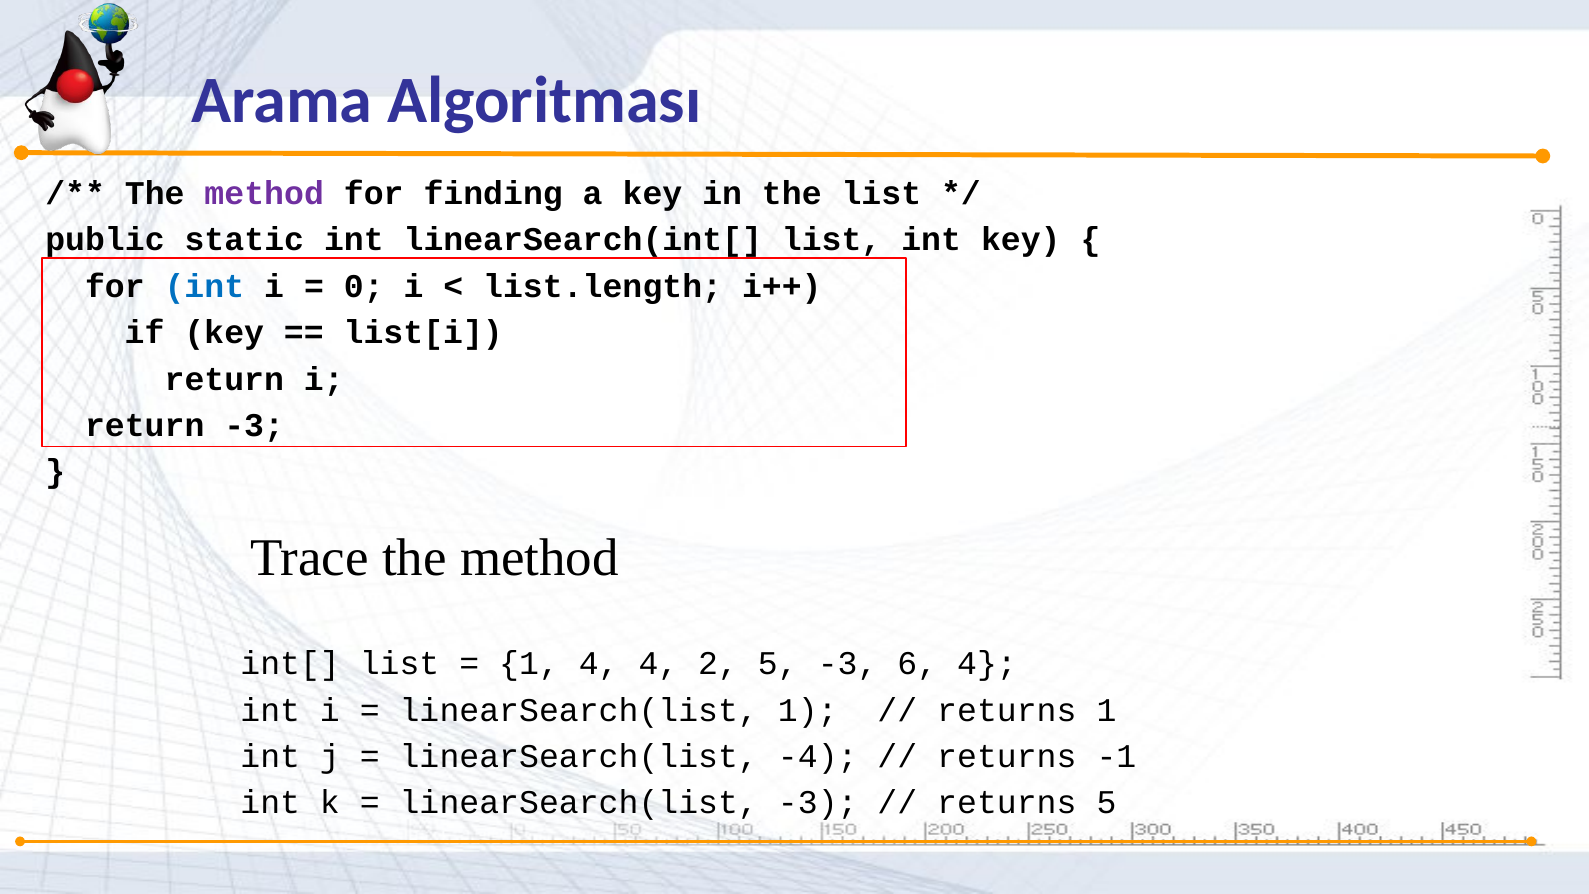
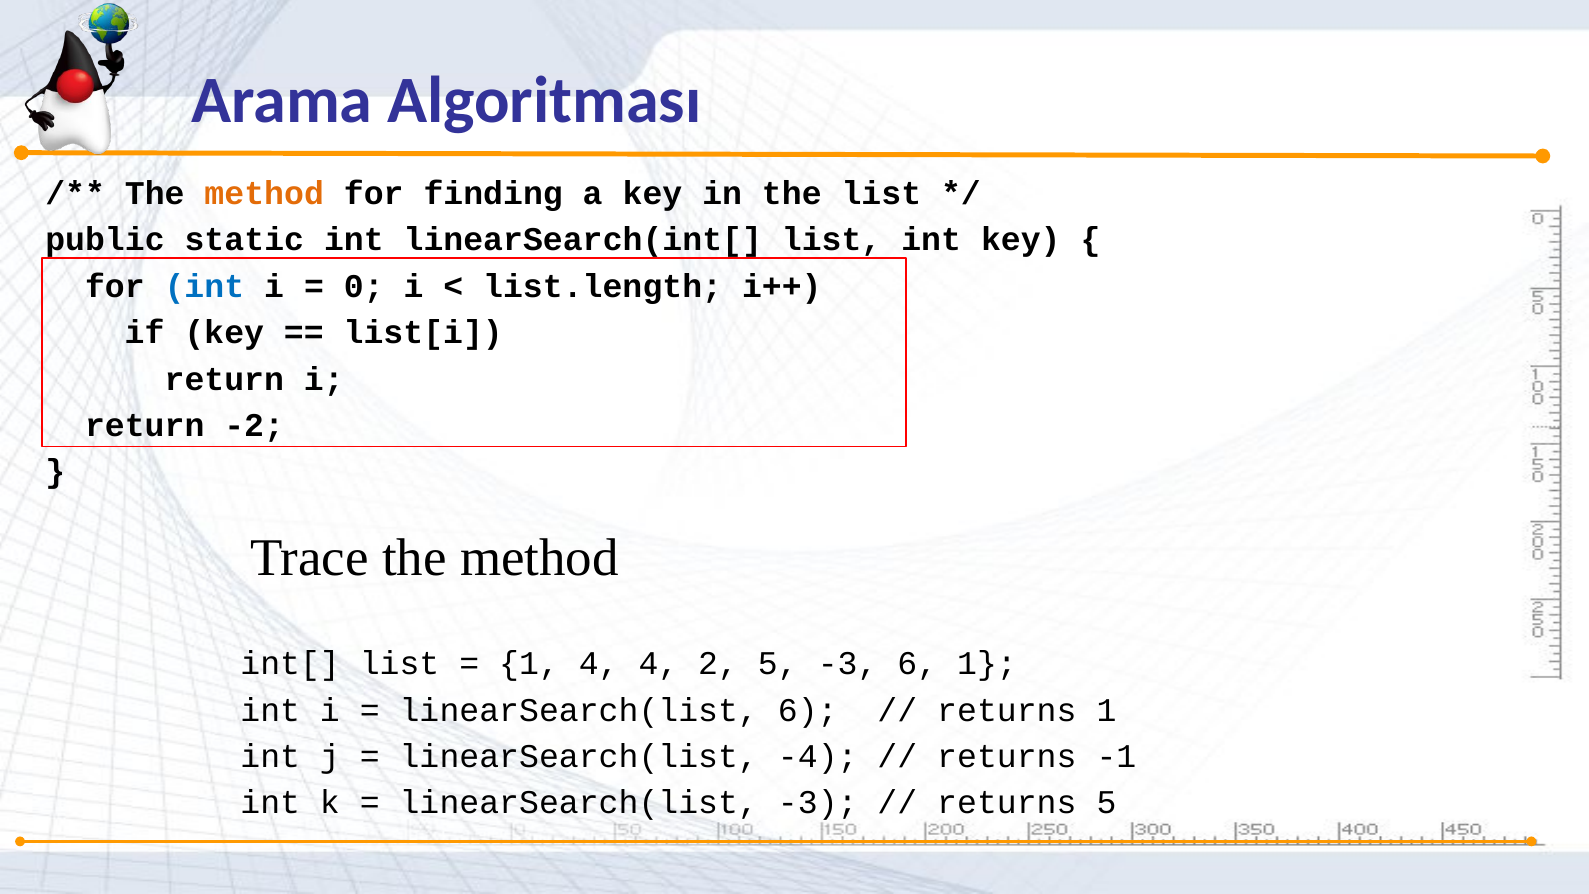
method at (264, 193) colour: purple -> orange
return -3: -3 -> -2
6 4: 4 -> 1
linearSearch(list 1: 1 -> 6
